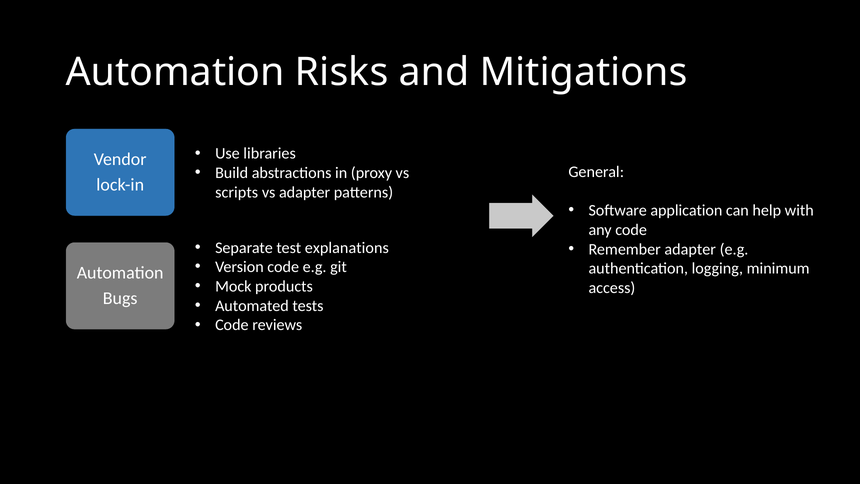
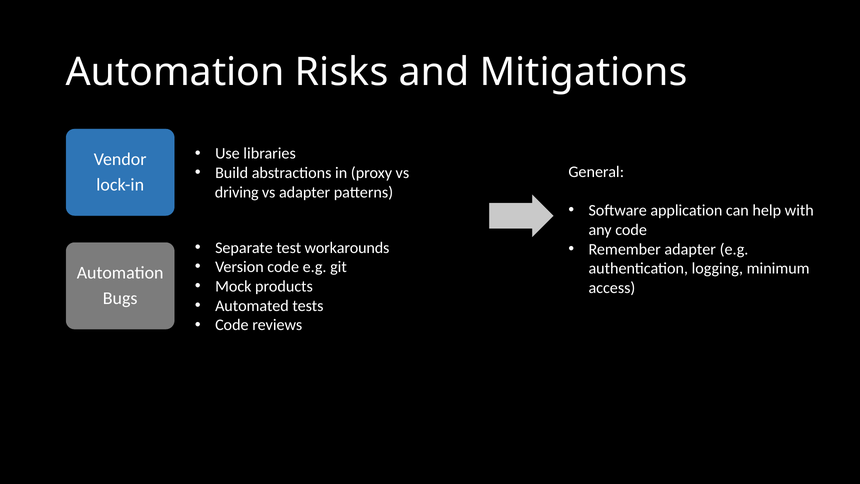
scripts: scripts -> driving
explanations: explanations -> workarounds
